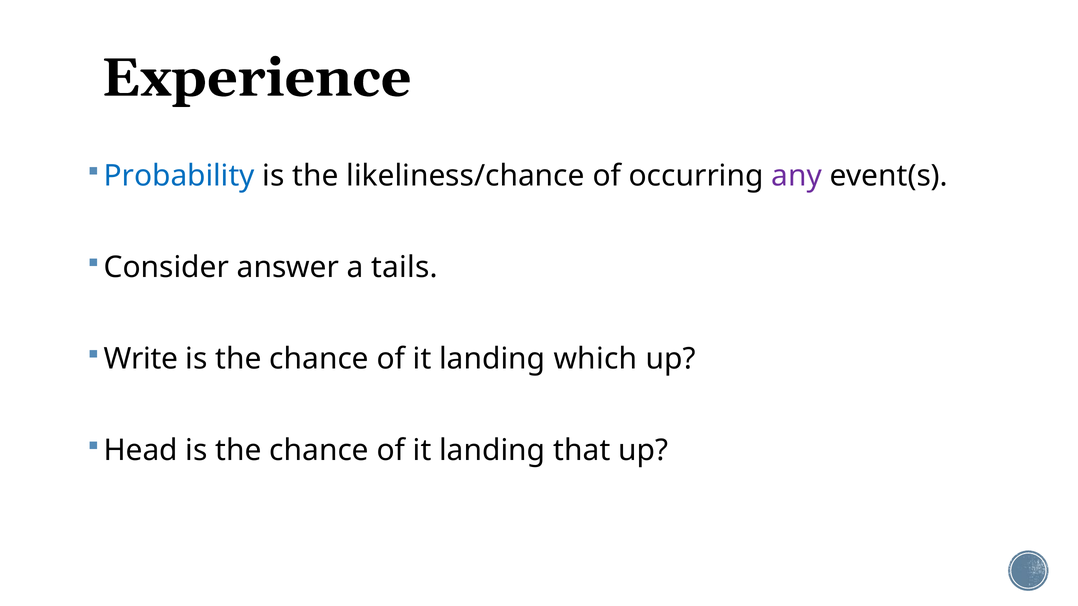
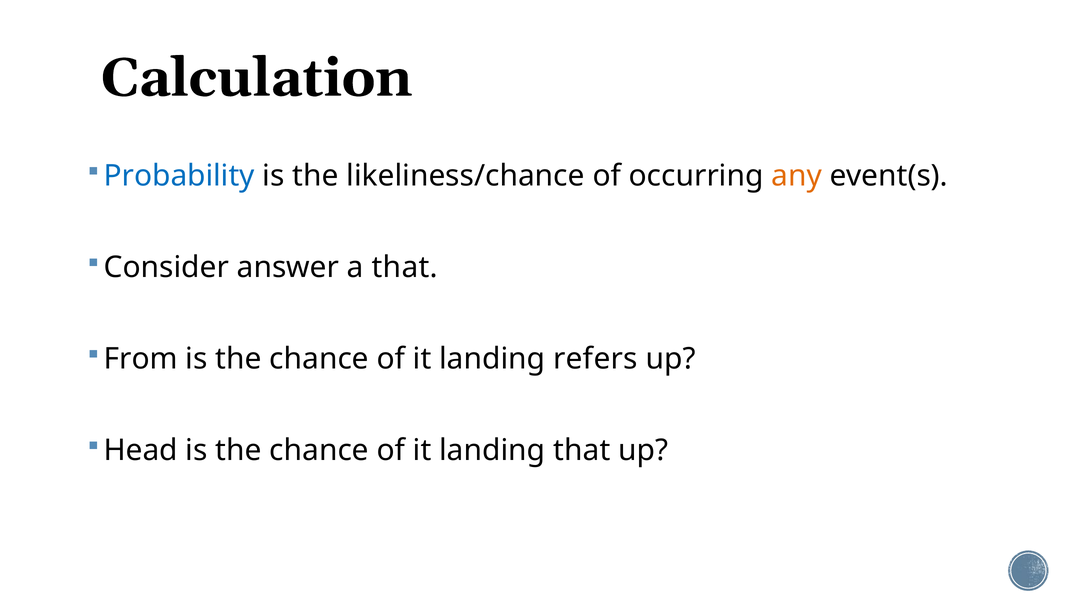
Experience: Experience -> Calculation
any colour: purple -> orange
a tails: tails -> that
Write: Write -> From
which: which -> refers
